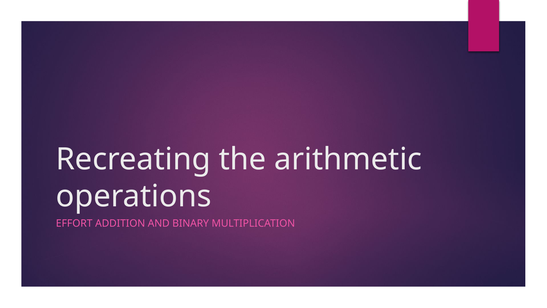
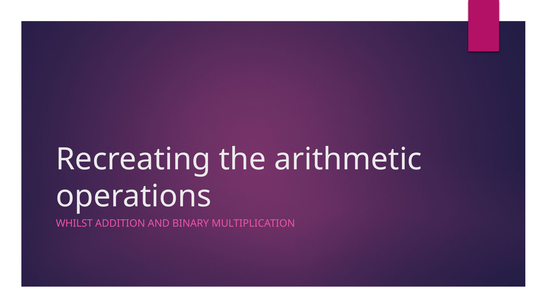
EFFORT: EFFORT -> WHILST
